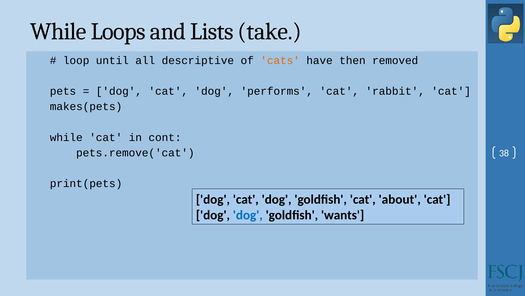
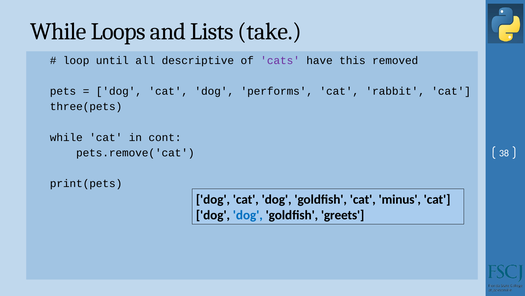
cats colour: orange -> purple
then: then -> this
makes(pets: makes(pets -> three(pets
about: about -> minus
wants: wants -> greets
